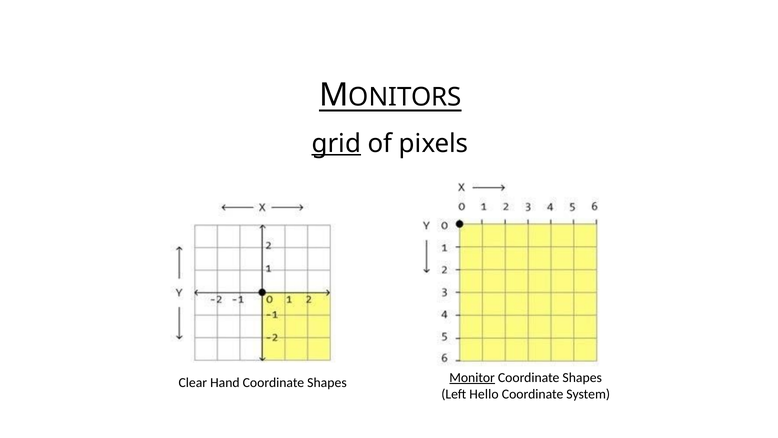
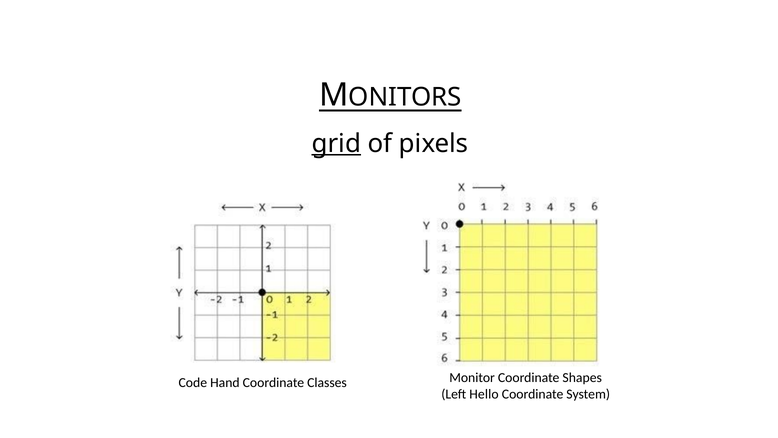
Monitor underline: present -> none
Clear: Clear -> Code
Hand Coordinate Shapes: Shapes -> Classes
